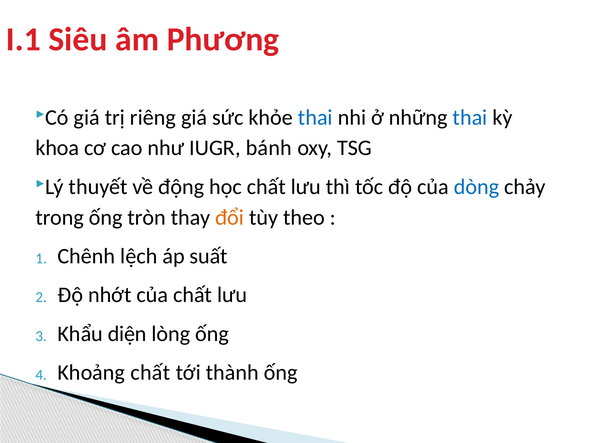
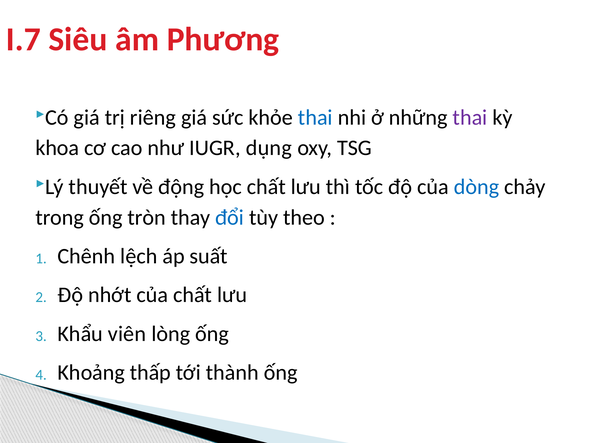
I.1: I.1 -> I.7
thai at (470, 117) colour: blue -> purple
bánh: bánh -> dụng
đổi colour: orange -> blue
diện: diện -> viên
Khoảng chất: chất -> thấp
